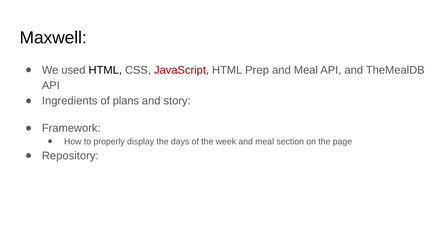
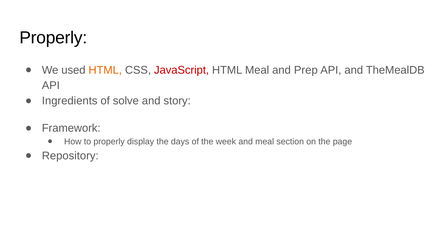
Maxwell at (53, 38): Maxwell -> Properly
HTML at (105, 70) colour: black -> orange
HTML Prep: Prep -> Meal
Meal at (306, 70): Meal -> Prep
plans: plans -> solve
